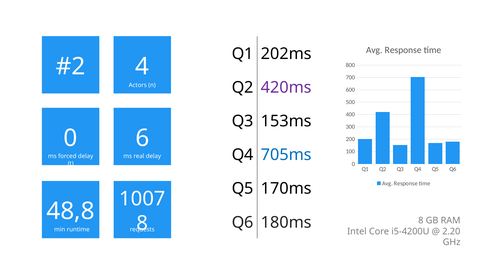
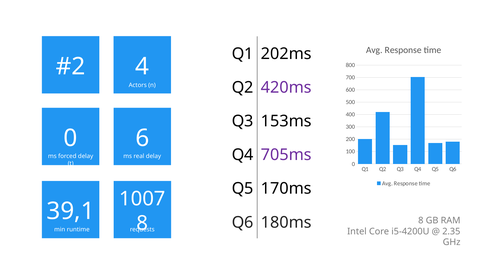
705ms colour: blue -> purple
48,8: 48,8 -> 39,1
2.20: 2.20 -> 2.35
